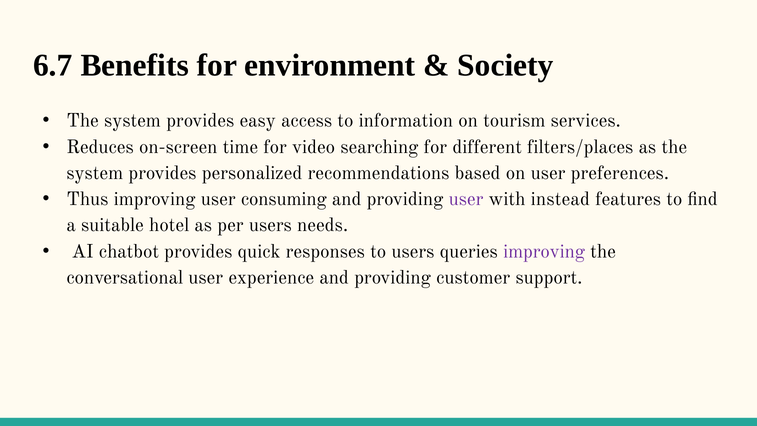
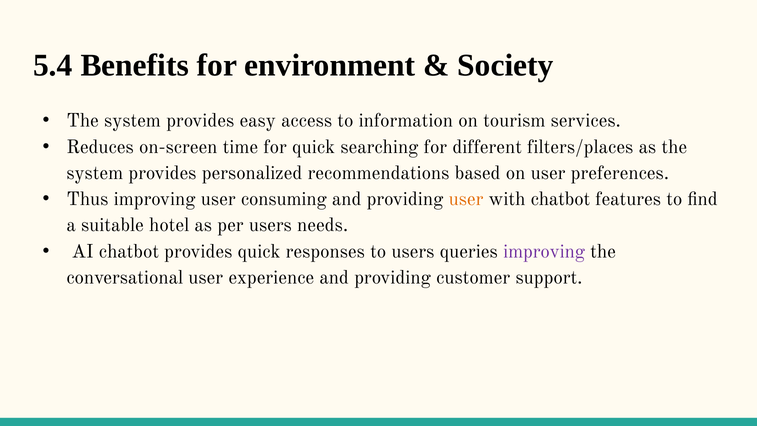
6.7: 6.7 -> 5.4
for video: video -> quick
user at (466, 199) colour: purple -> orange
with instead: instead -> chatbot
